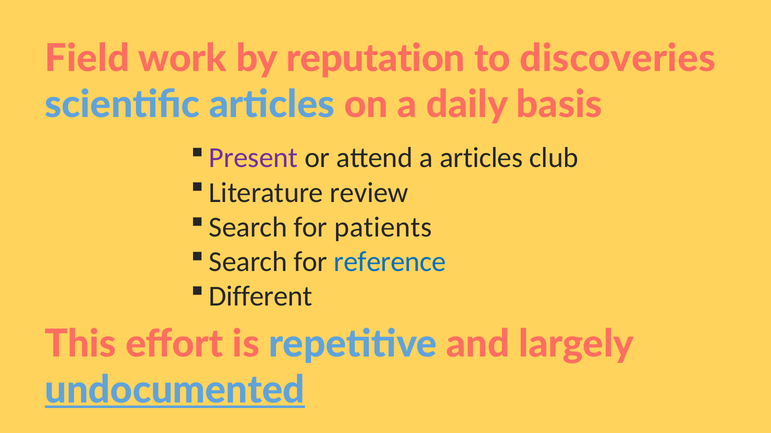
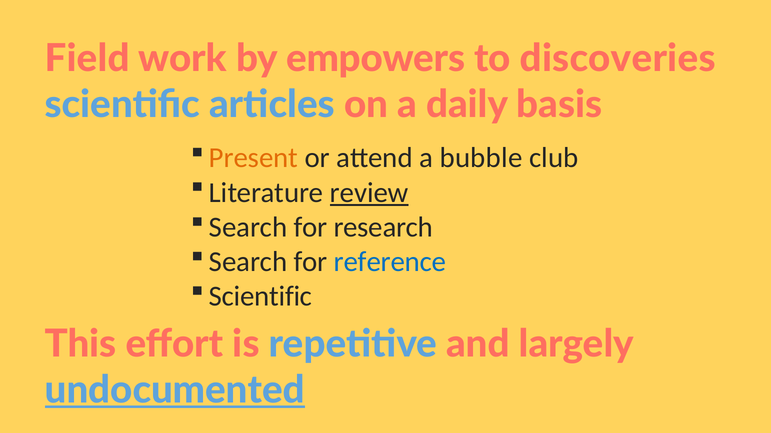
reputation: reputation -> empowers
Present colour: purple -> orange
a articles: articles -> bubble
review underline: none -> present
patients: patients -> research
Different at (260, 297): Different -> Scientific
